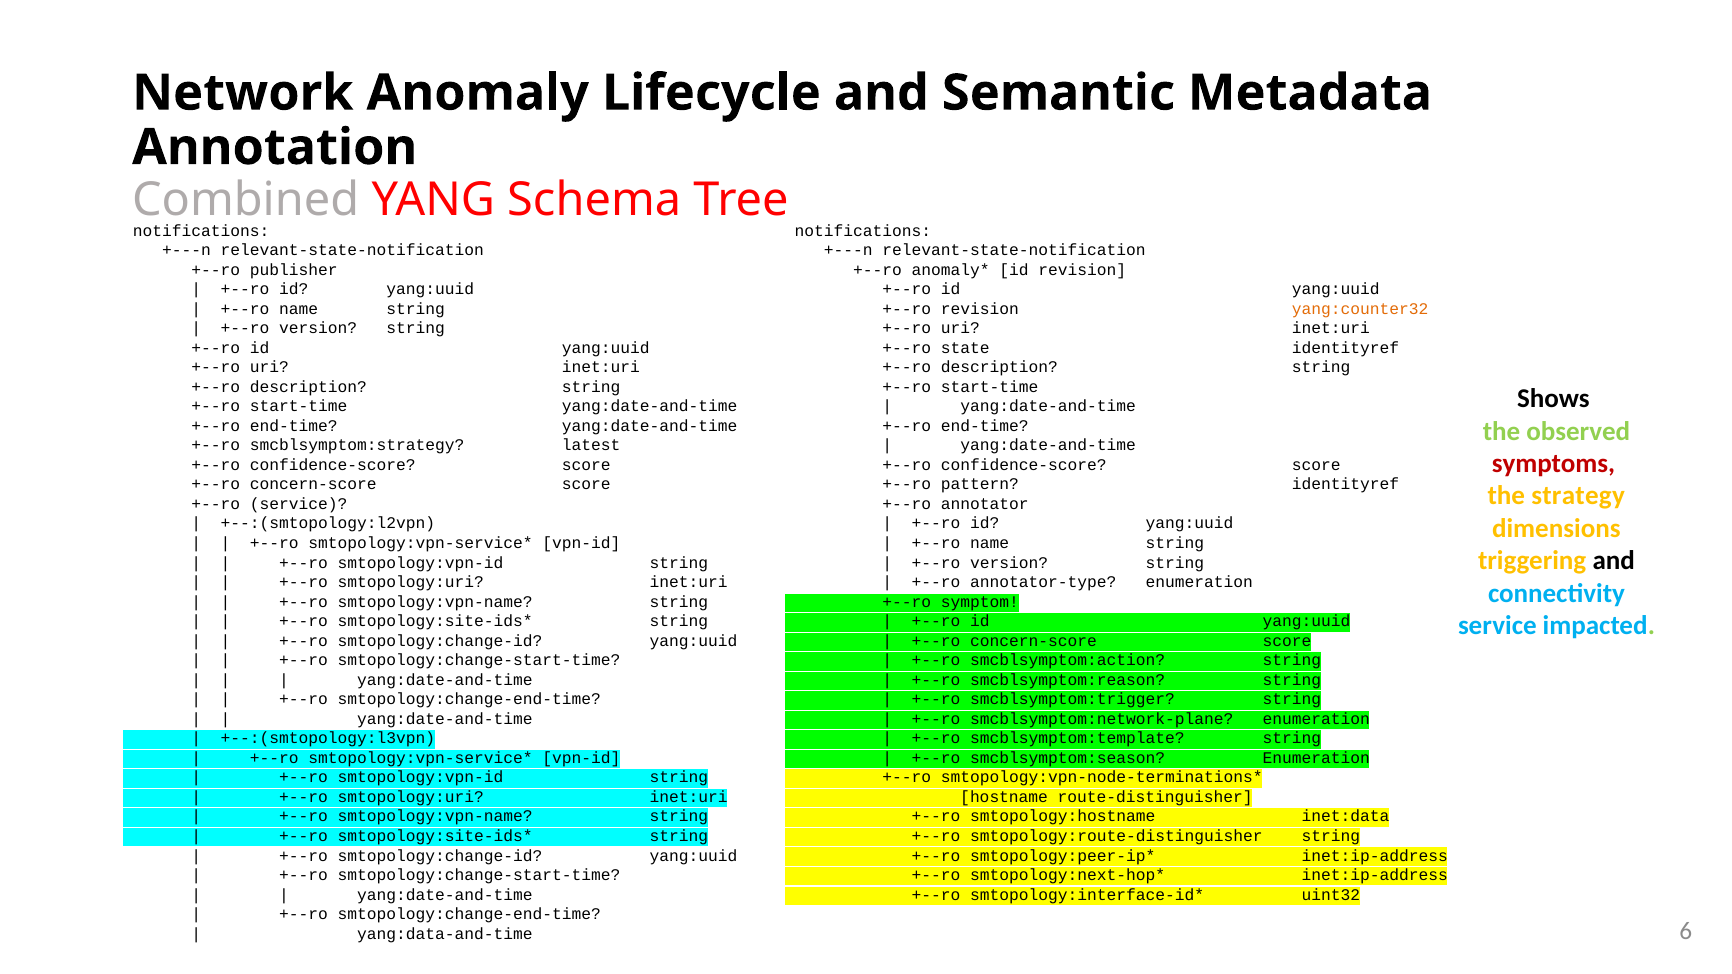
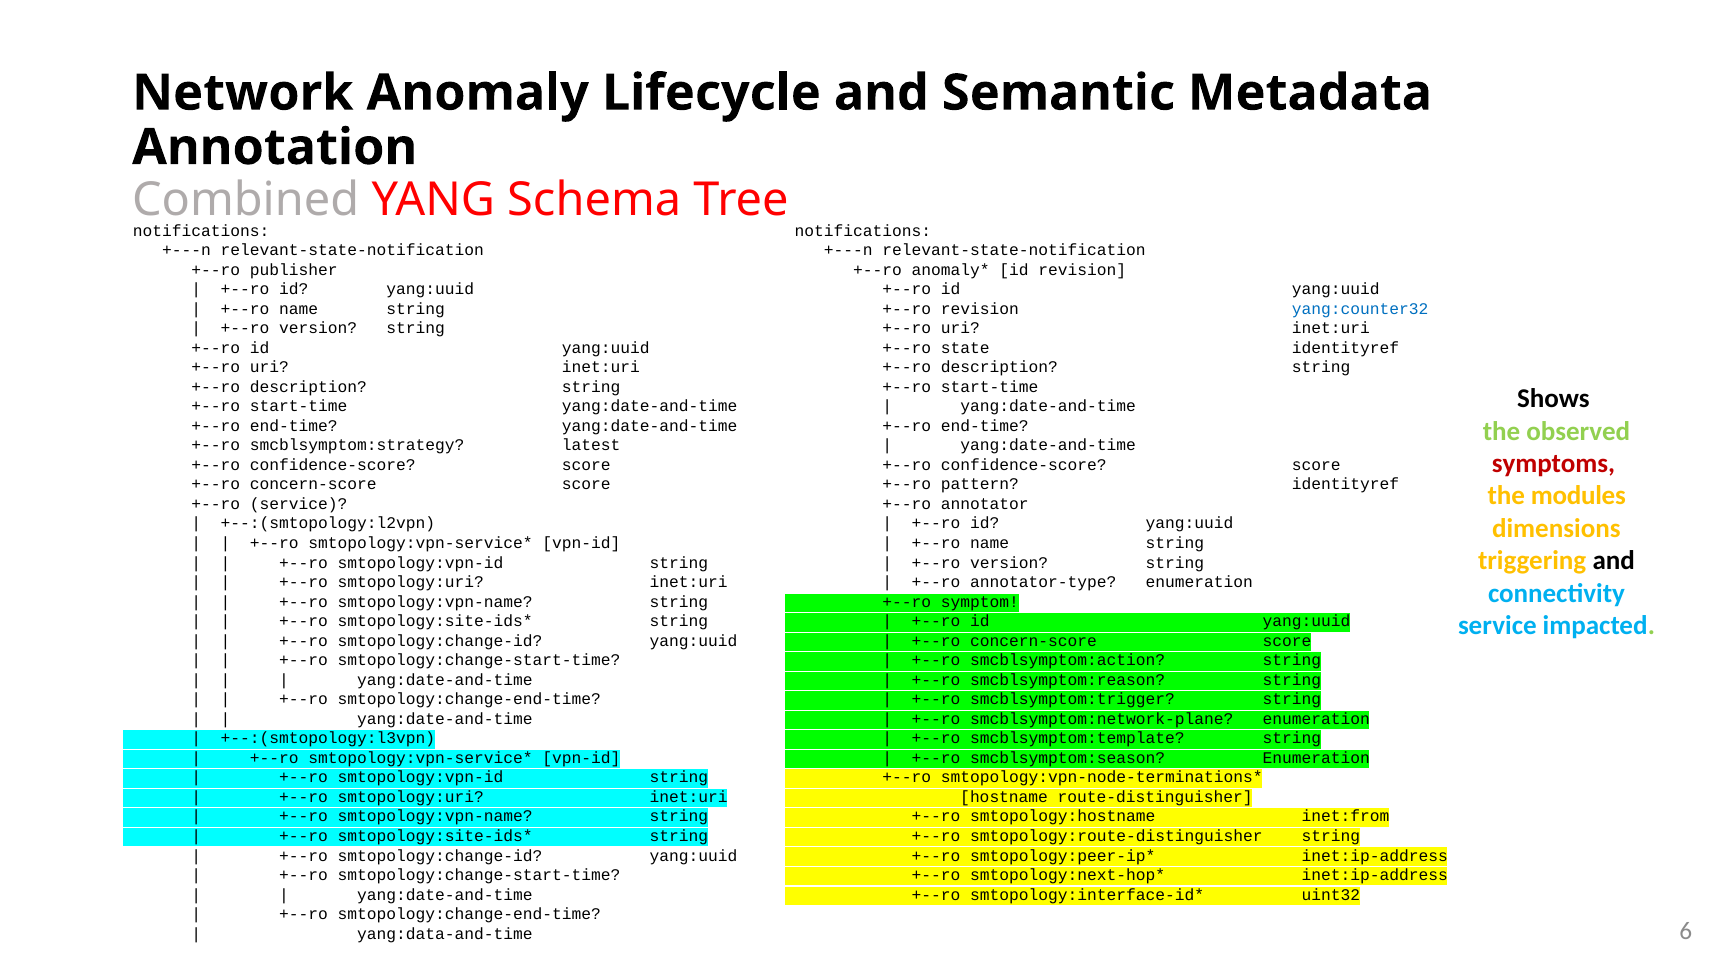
yang:counter32 colour: orange -> blue
strategy: strategy -> modules
inet:data: inet:data -> inet:from
